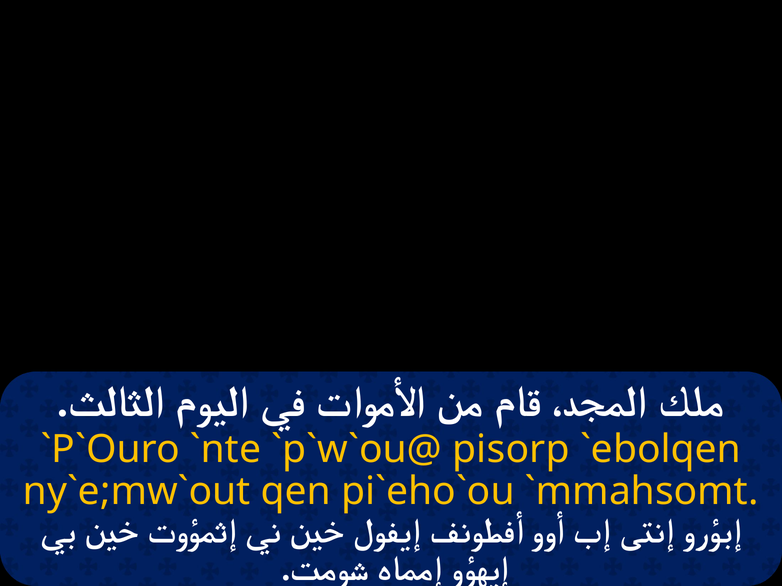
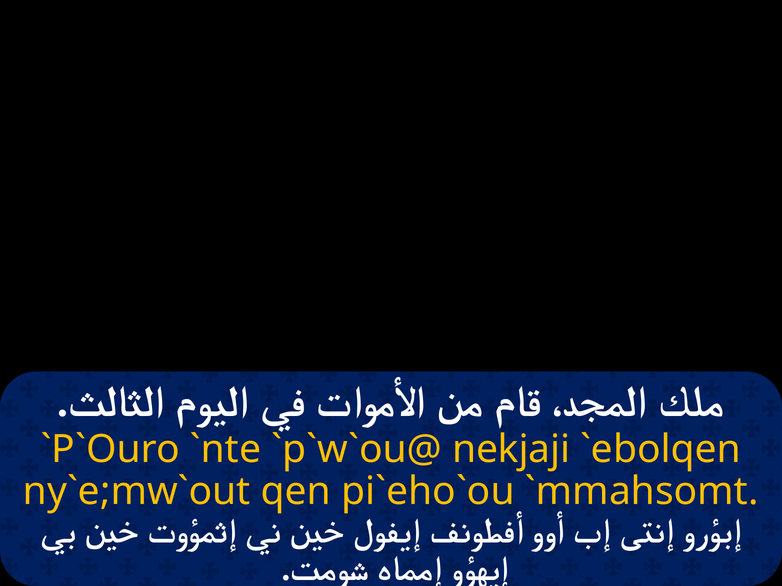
pisorp: pisorp -> nekjaji
